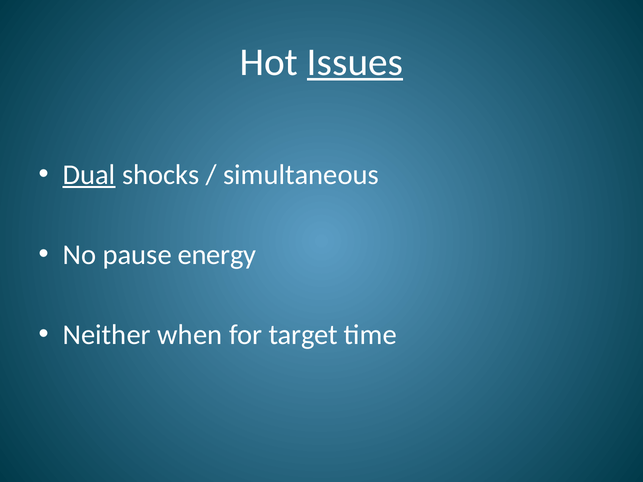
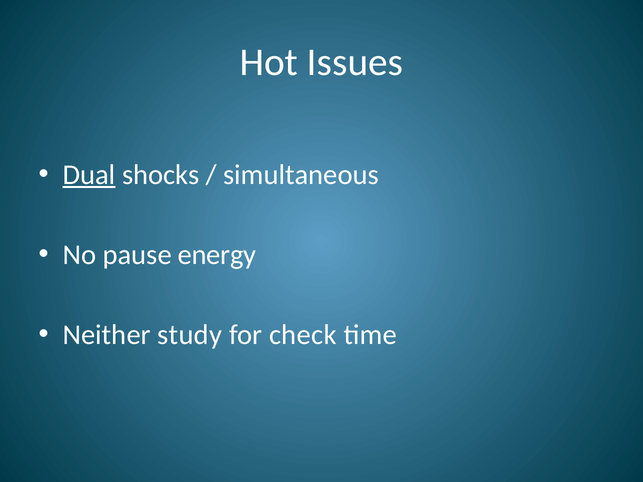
Issues underline: present -> none
when: when -> study
target: target -> check
